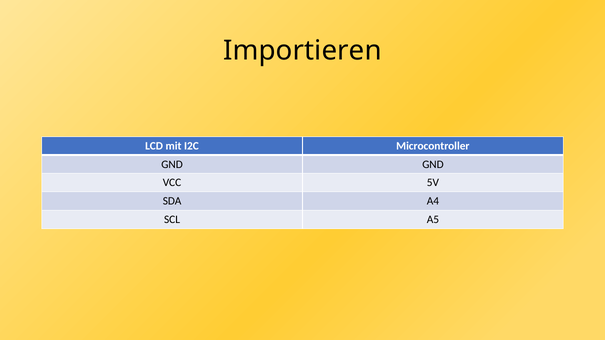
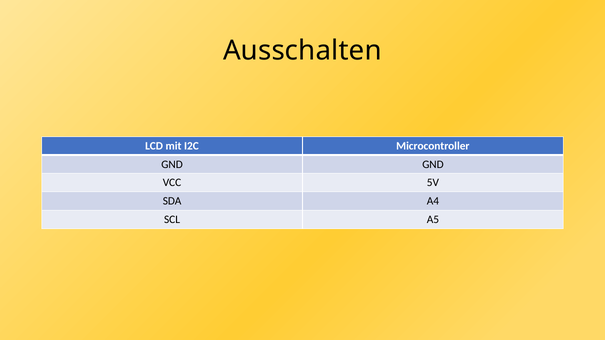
Importieren: Importieren -> Ausschalten
